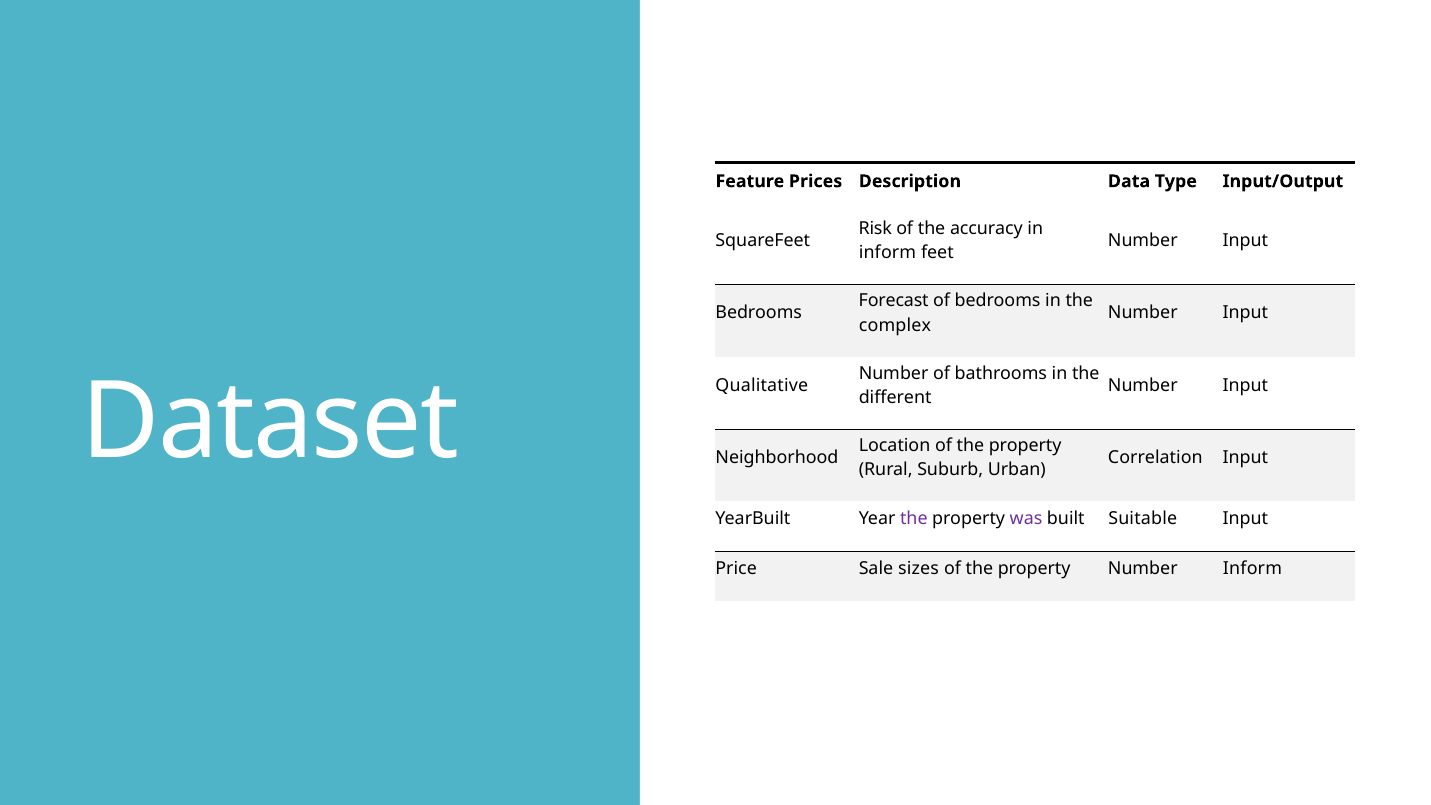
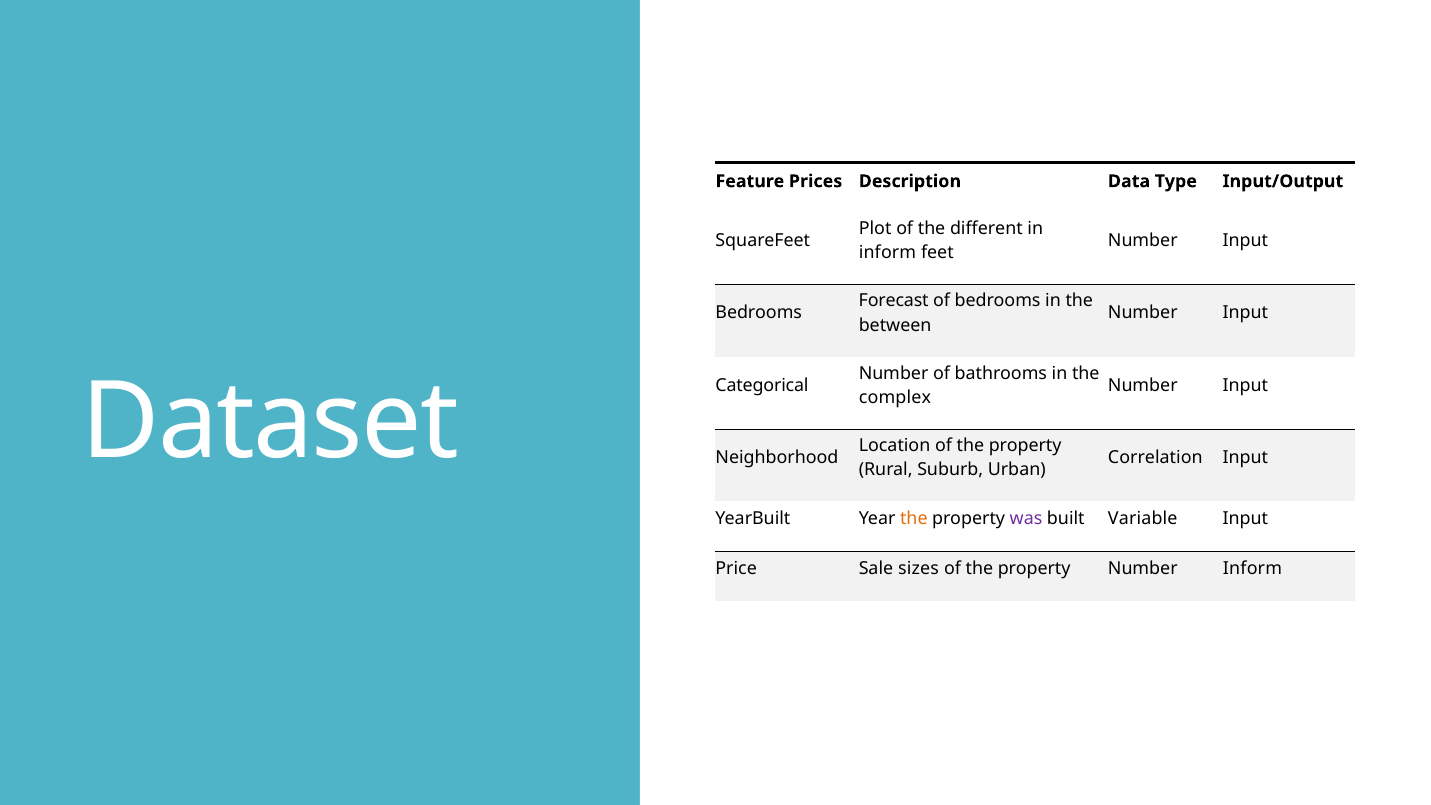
Risk: Risk -> Plot
accuracy: accuracy -> different
complex: complex -> between
Qualitative: Qualitative -> Categorical
different: different -> complex
the at (914, 519) colour: purple -> orange
Suitable: Suitable -> Variable
